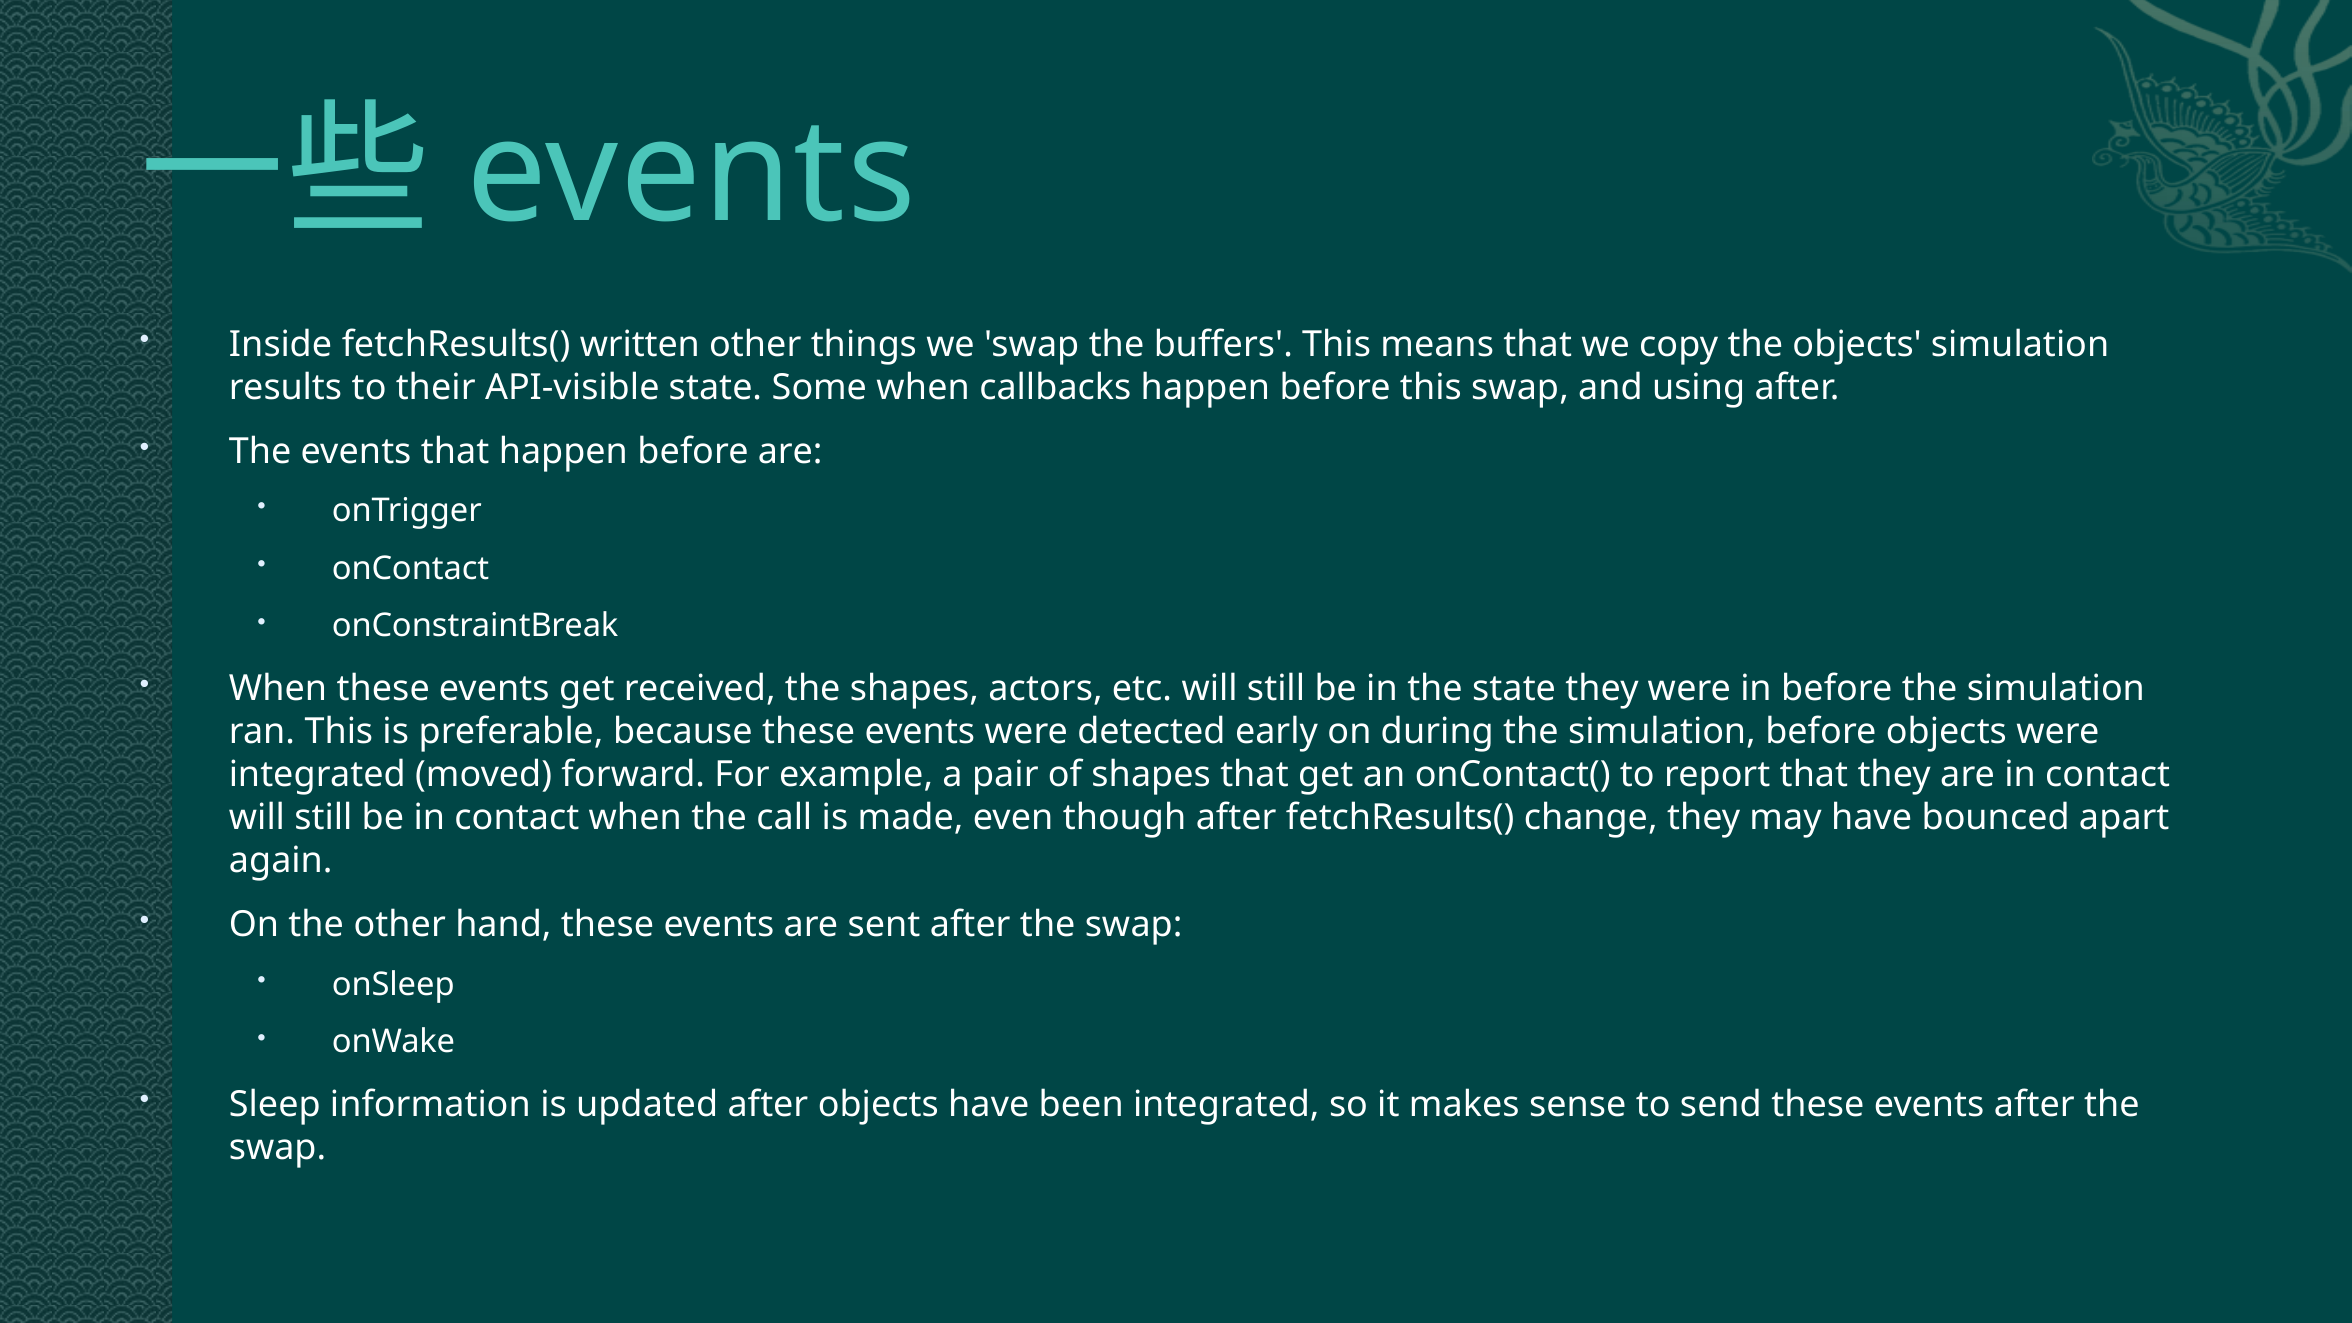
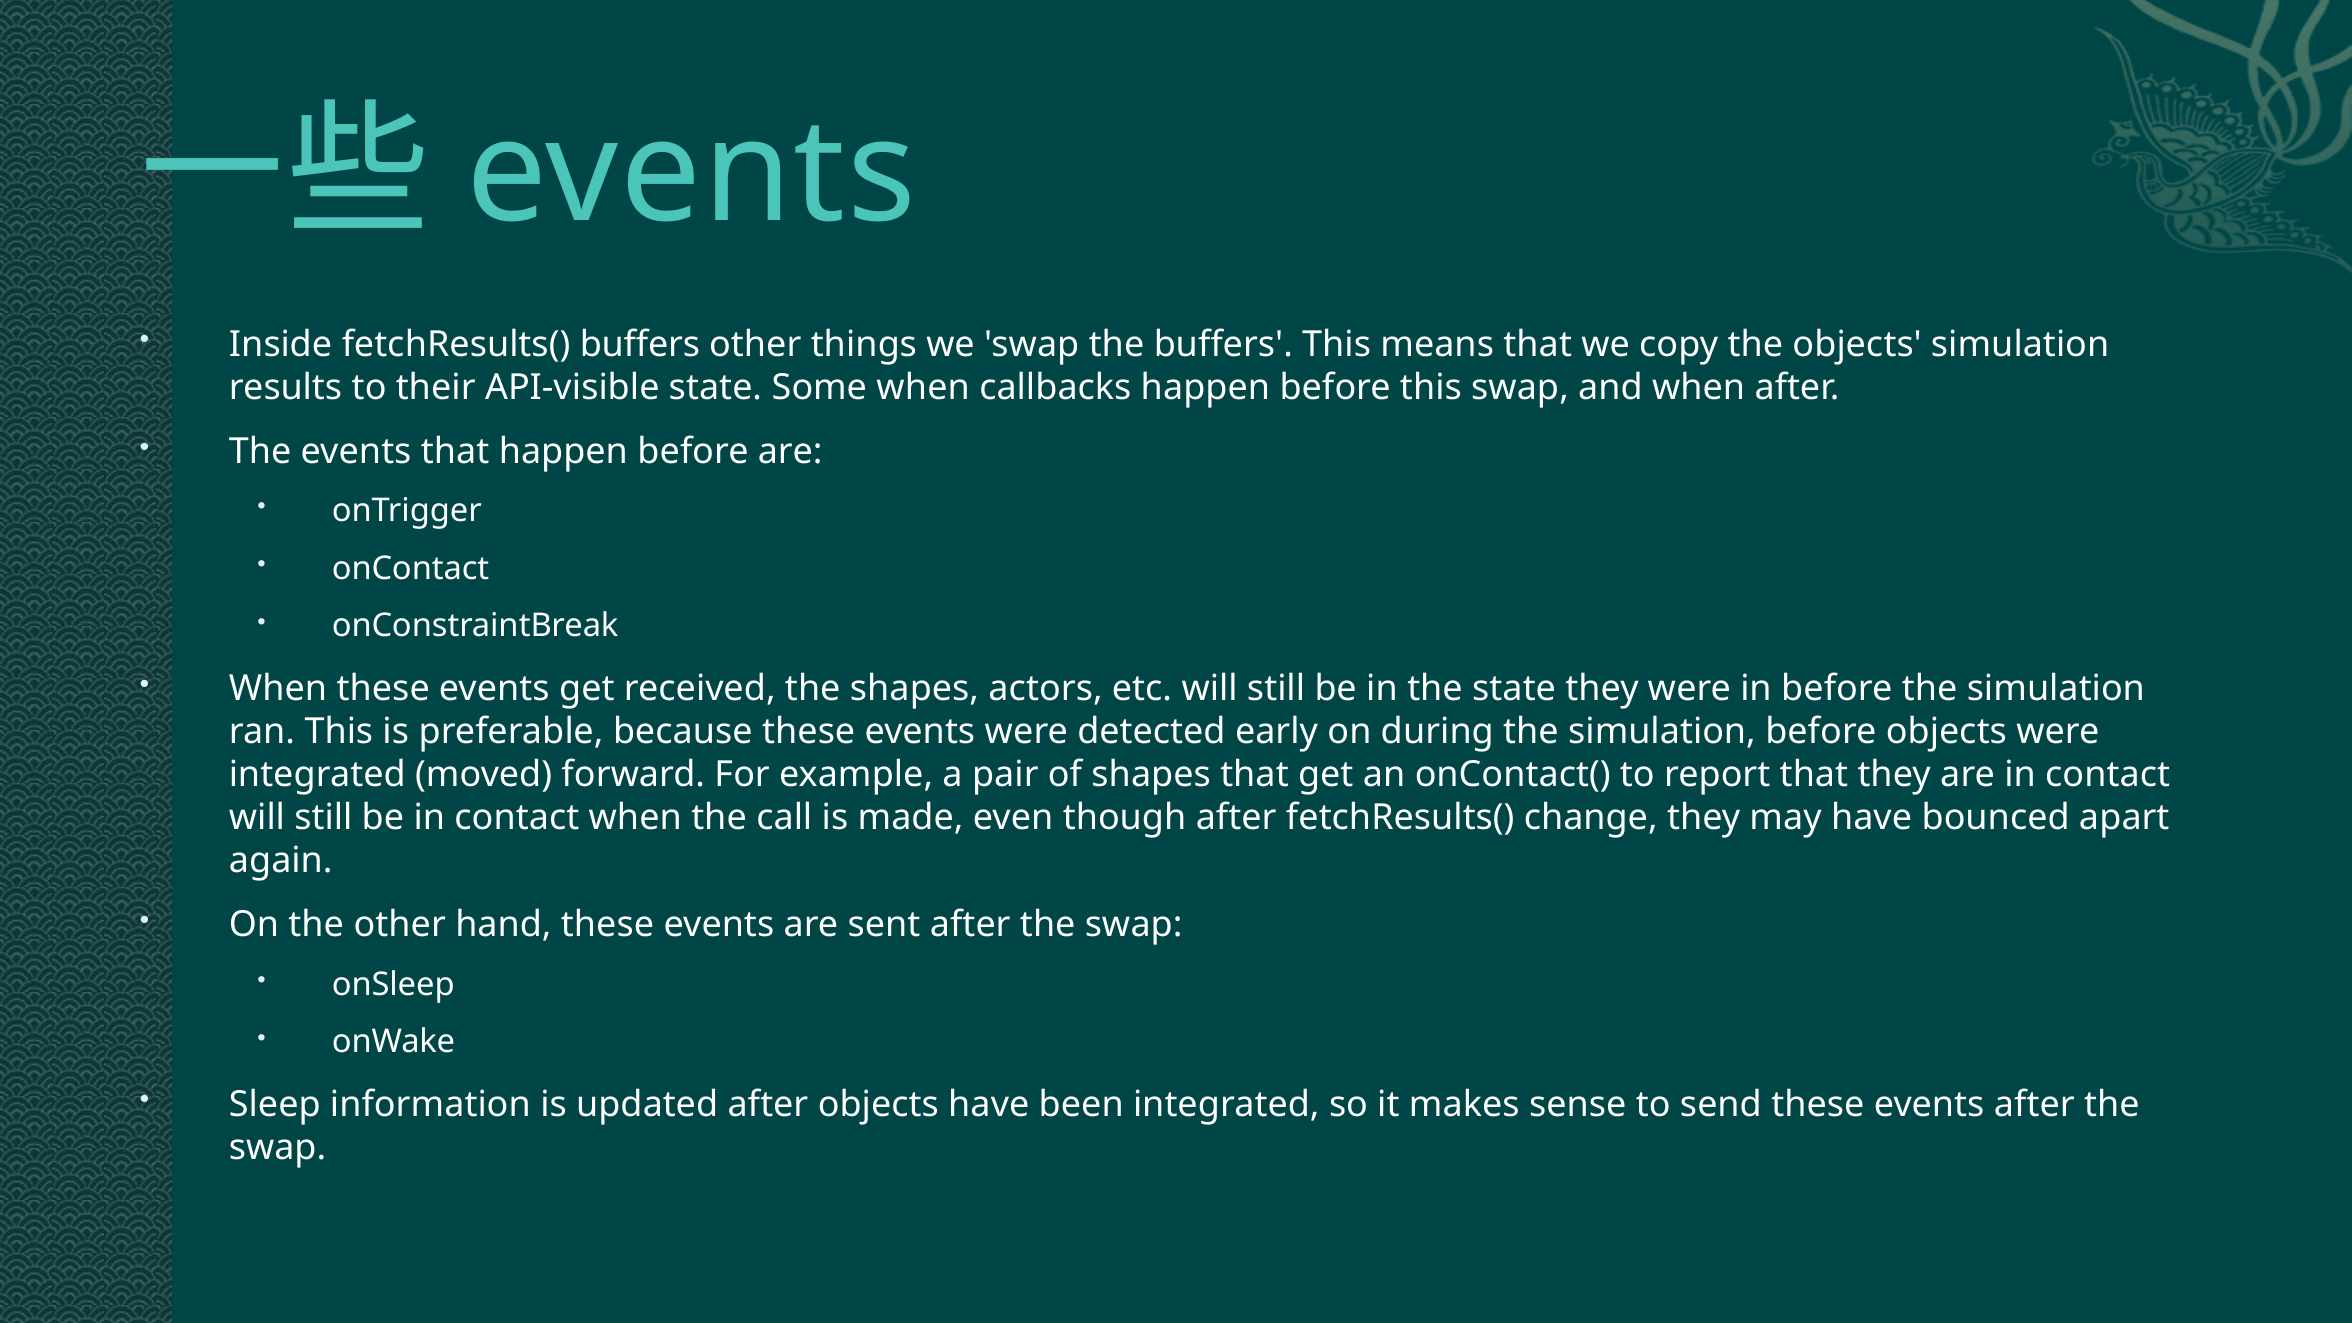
fetchResults( written: written -> buffers
and using: using -> when
